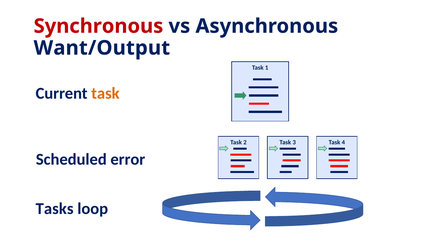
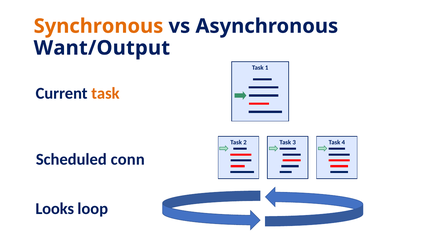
Synchronous colour: red -> orange
error: error -> conn
Tasks: Tasks -> Looks
